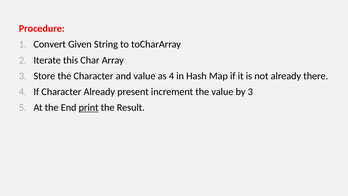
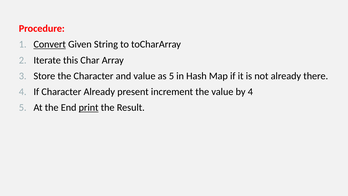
Convert underline: none -> present
as 4: 4 -> 5
by 3: 3 -> 4
